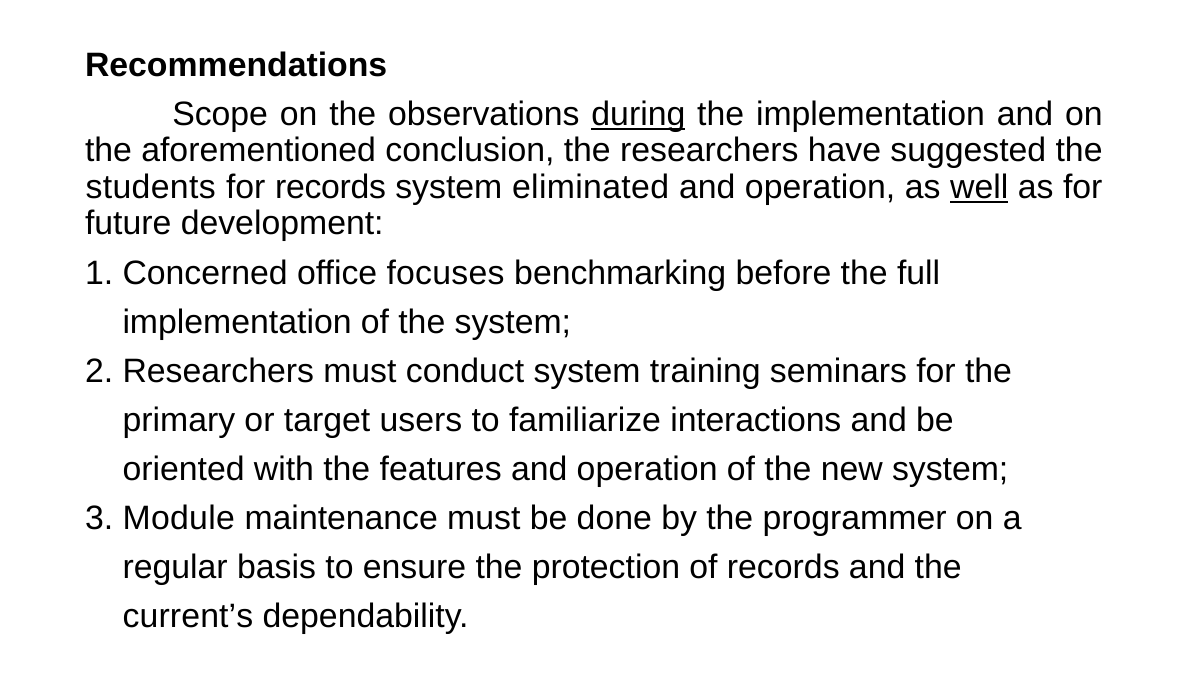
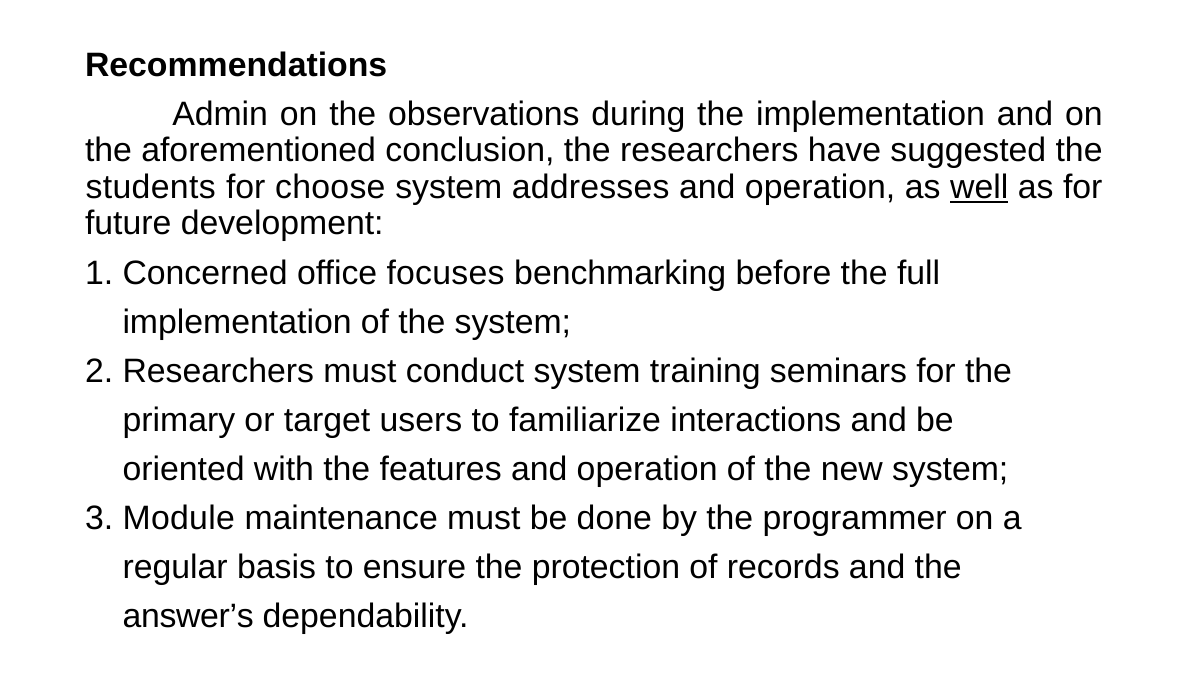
Scope: Scope -> Admin
during underline: present -> none
for records: records -> choose
eliminated: eliminated -> addresses
current’s: current’s -> answer’s
